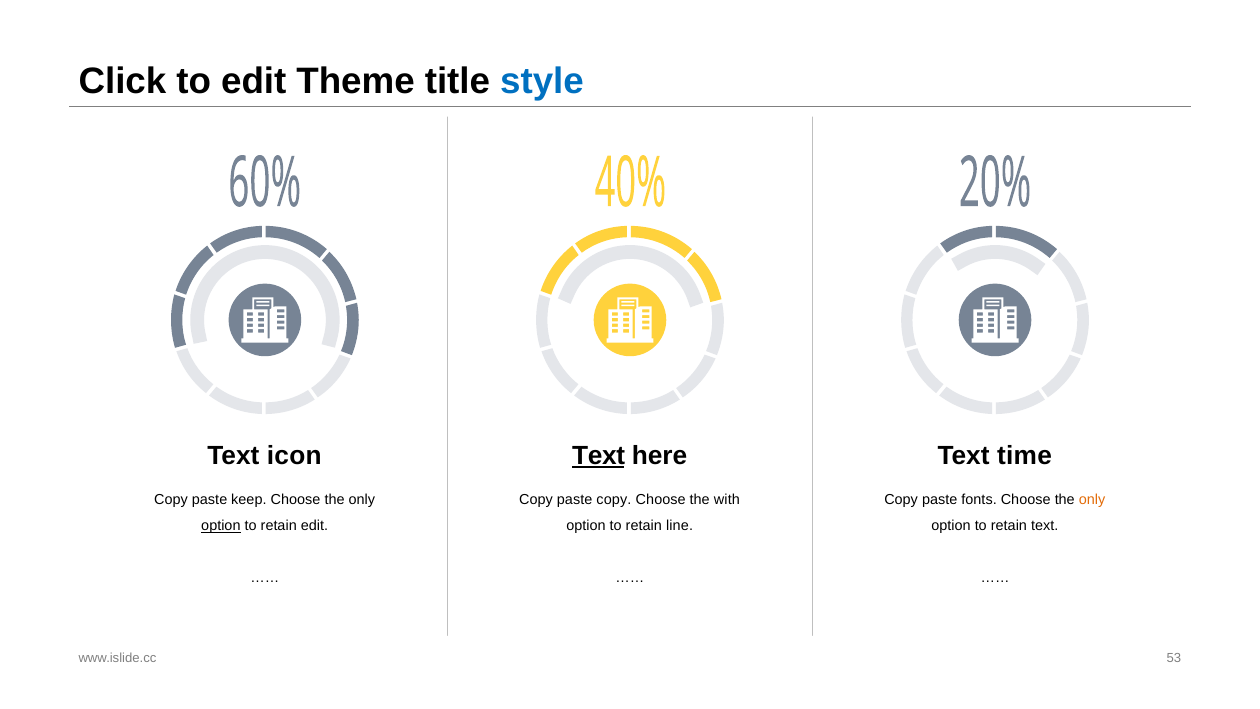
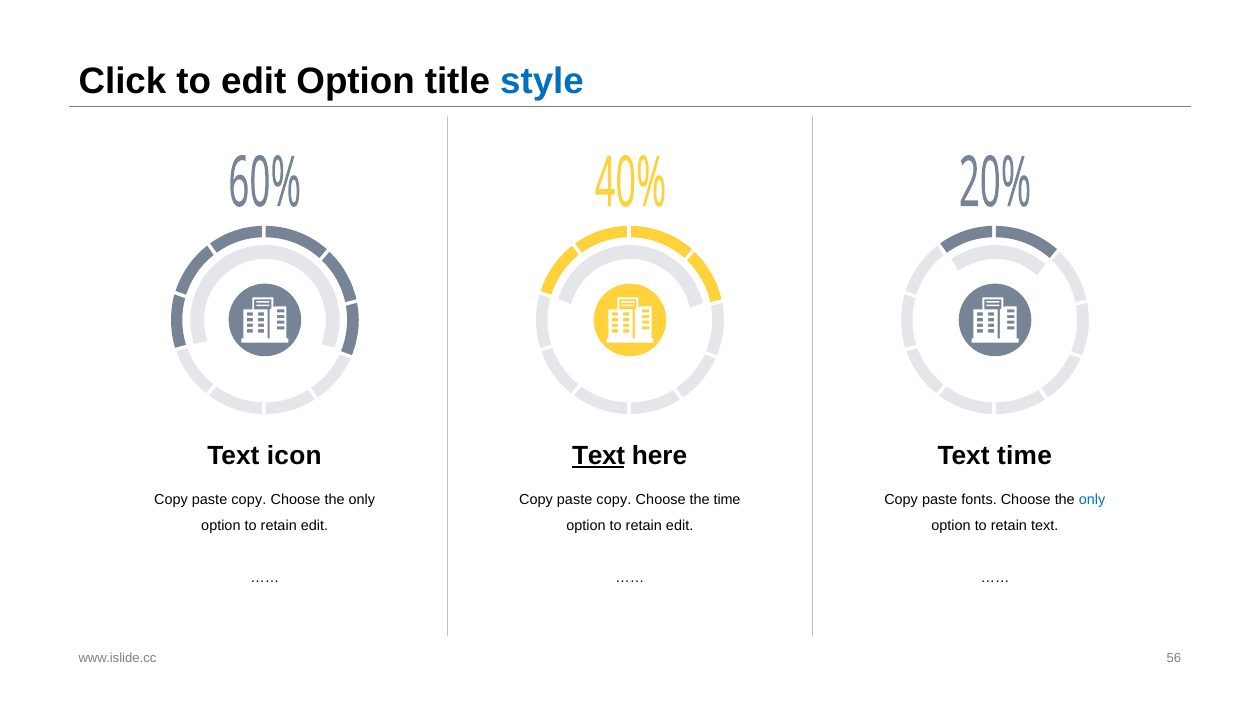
edit Theme: Theme -> Option
keep at (249, 500): keep -> copy
the with: with -> time
only at (1092, 500) colour: orange -> blue
option at (221, 526) underline: present -> none
line at (680, 526): line -> edit
53: 53 -> 56
